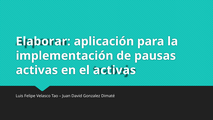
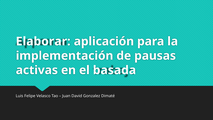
el activas: activas -> basada
